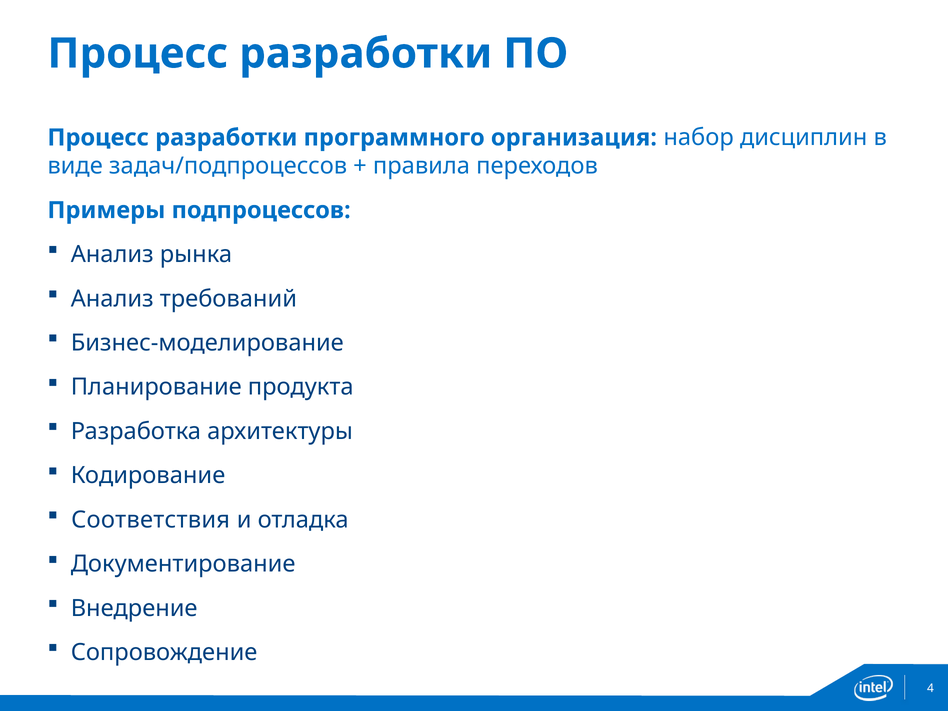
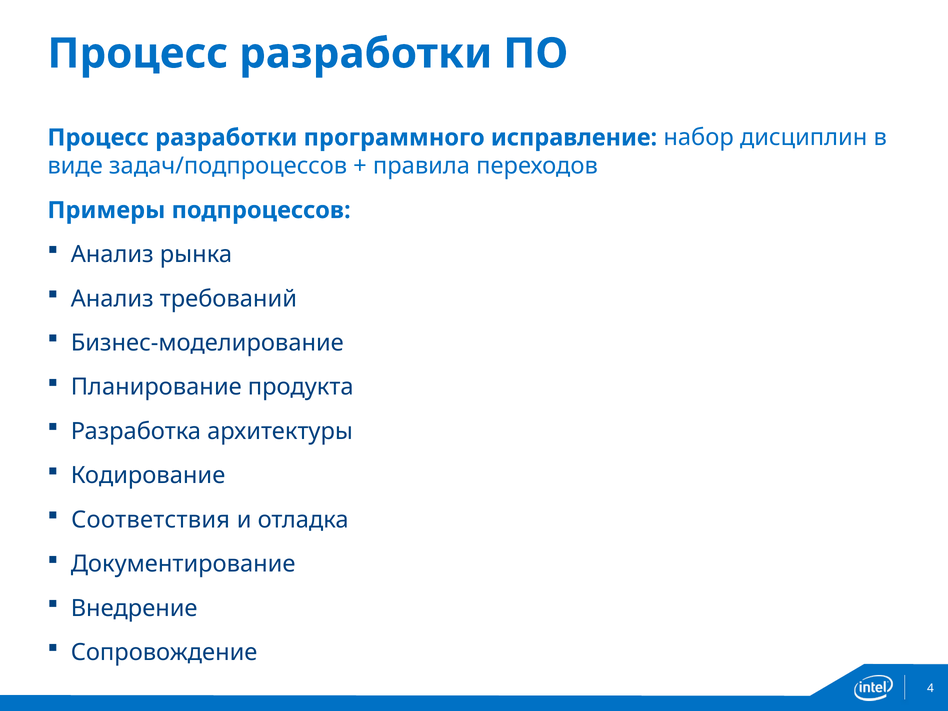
организация: организация -> исправление
